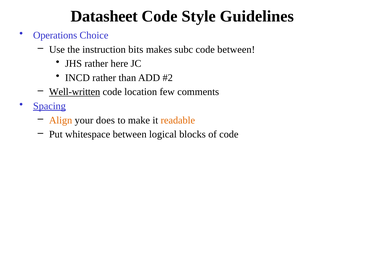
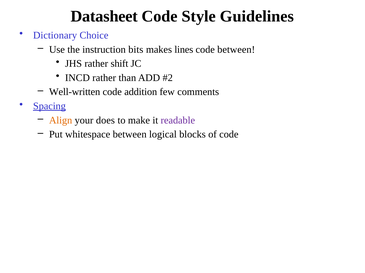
Operations: Operations -> Dictionary
subc: subc -> lines
here: here -> shift
Well-written underline: present -> none
location: location -> addition
readable colour: orange -> purple
